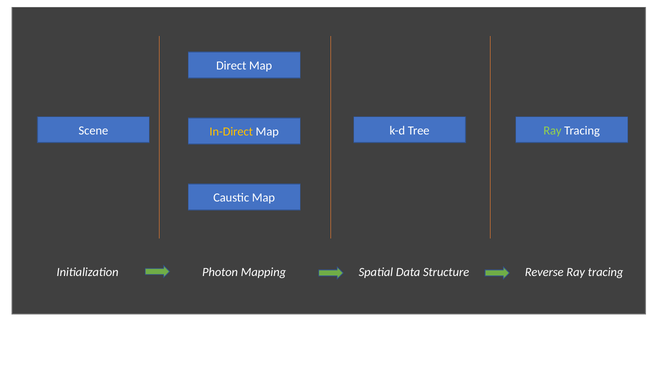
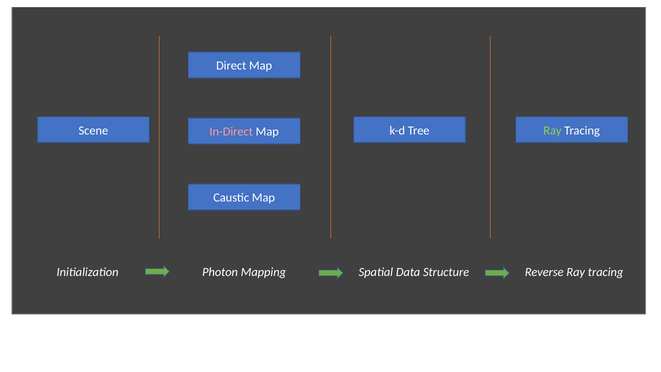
In-Direct colour: yellow -> pink
